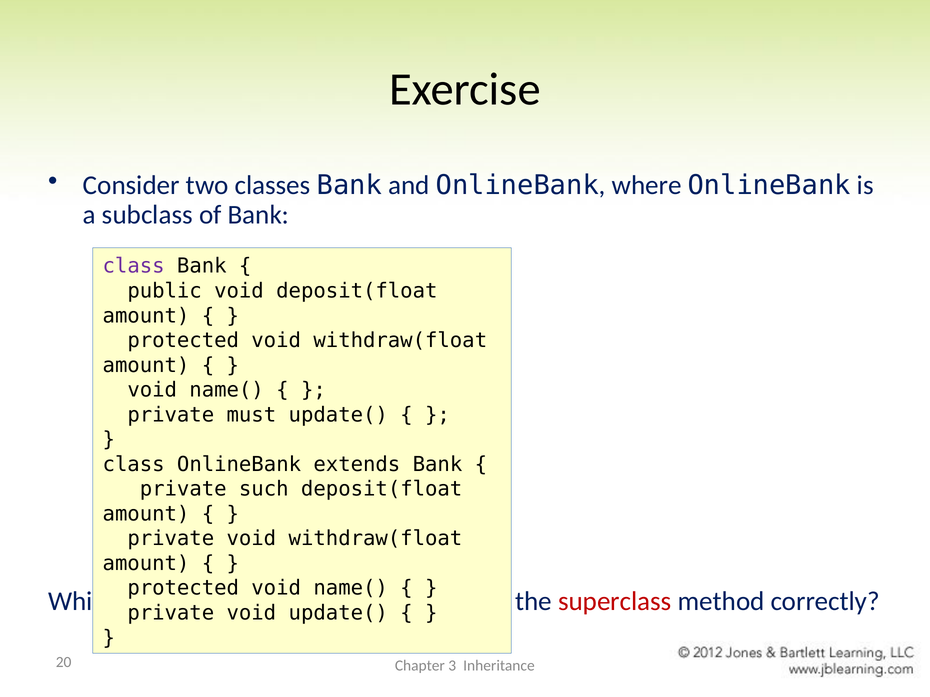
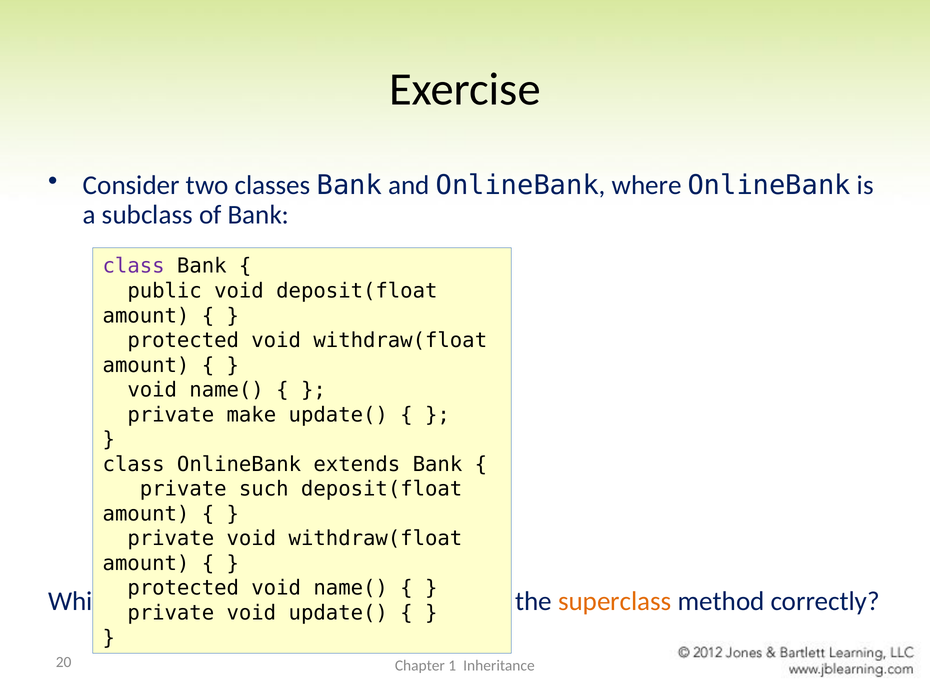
must: must -> make
superclass colour: red -> orange
3: 3 -> 1
